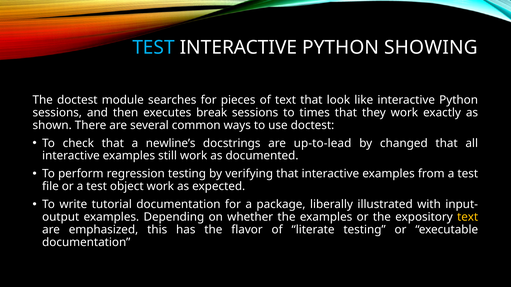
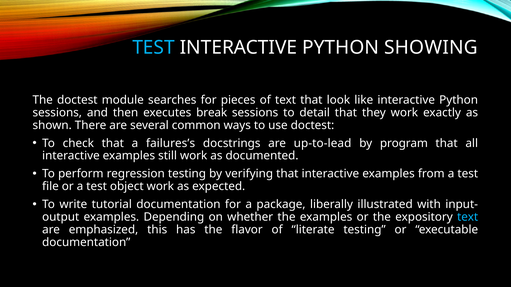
times: times -> detail
newline’s: newline’s -> failures’s
changed: changed -> program
text at (468, 217) colour: yellow -> light blue
